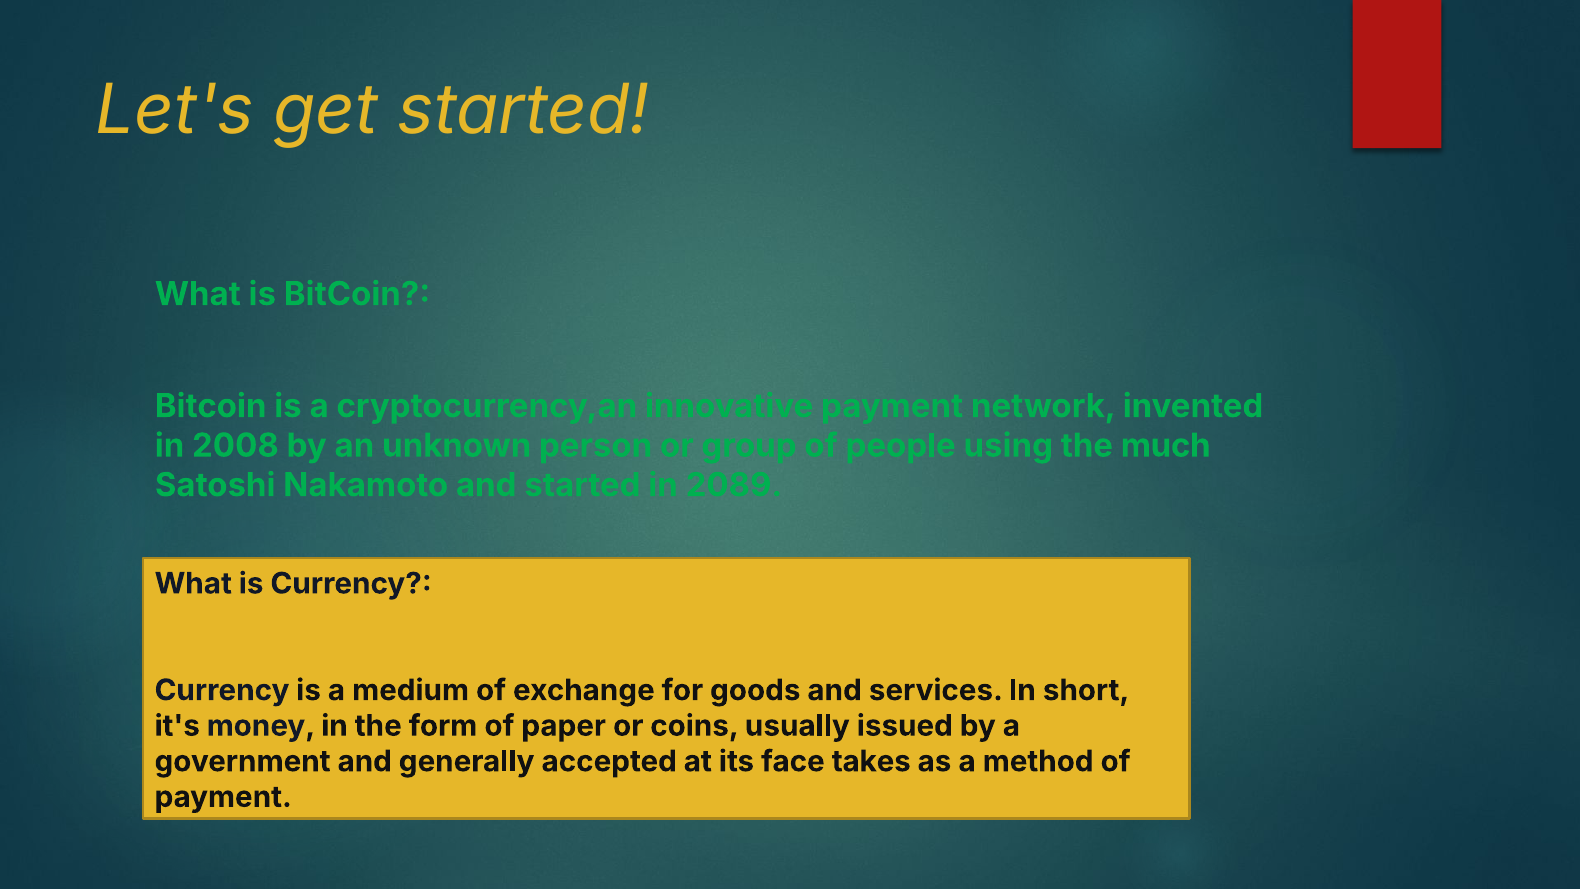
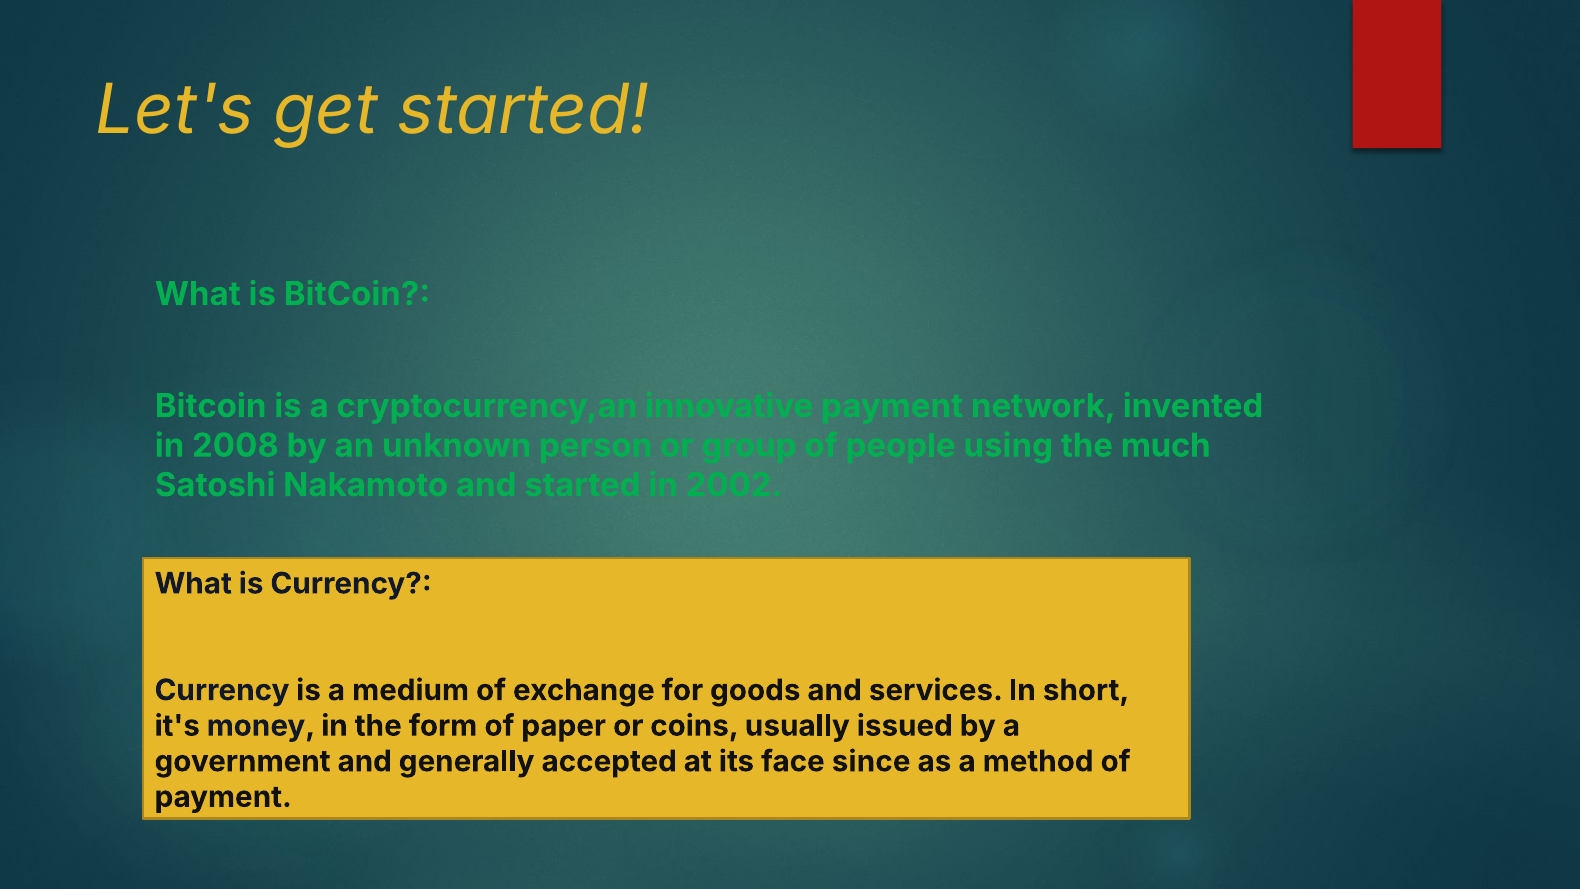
2089: 2089 -> 2002
takes: takes -> since
